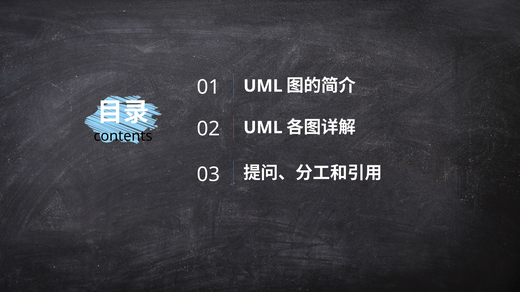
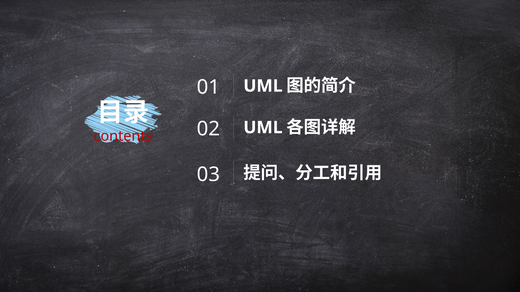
contents colour: black -> red
